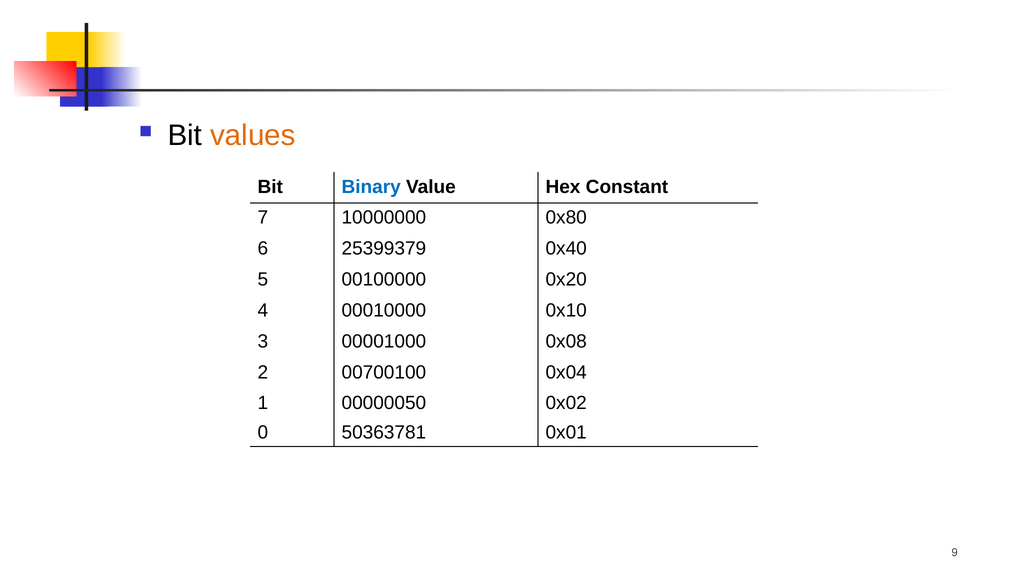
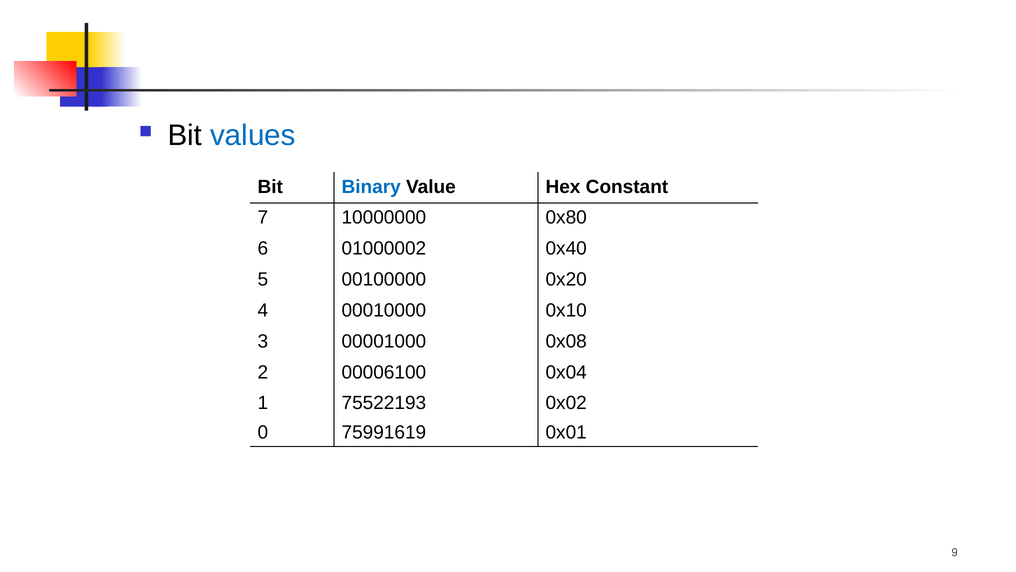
values colour: orange -> blue
25399379: 25399379 -> 01000002
00700100: 00700100 -> 00006100
00000050: 00000050 -> 75522193
50363781: 50363781 -> 75991619
